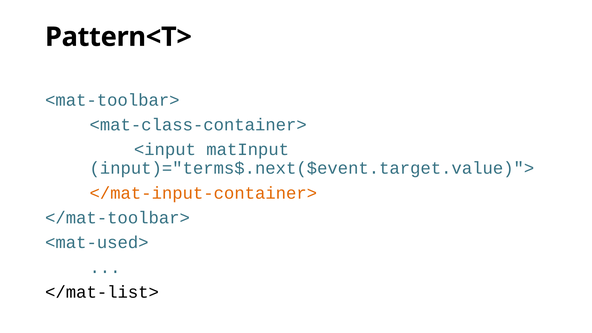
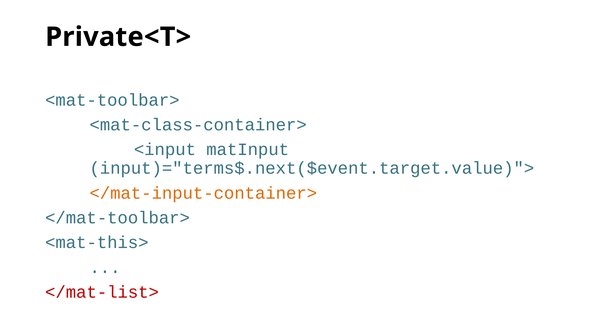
Pattern<T>: Pattern<T> -> Private<T>
<mat-used>: <mat-used> -> <mat-this>
</mat-list> colour: black -> red
